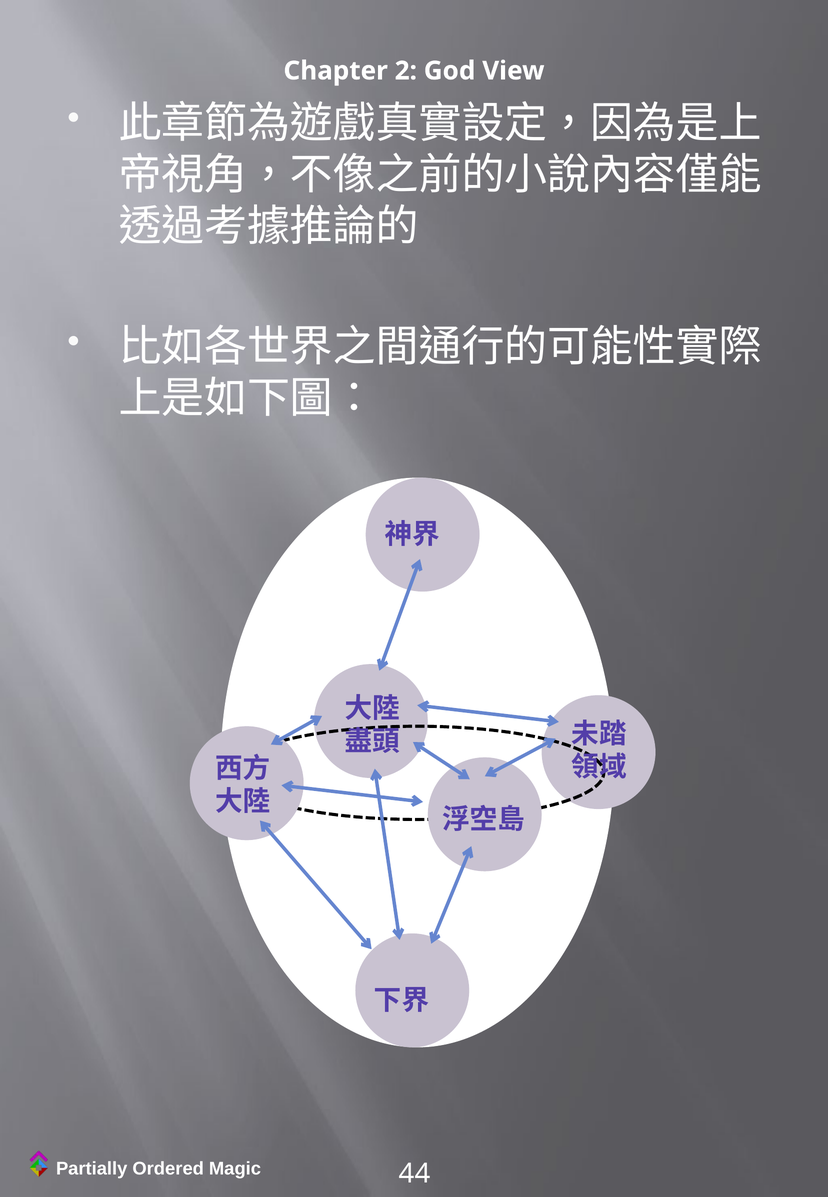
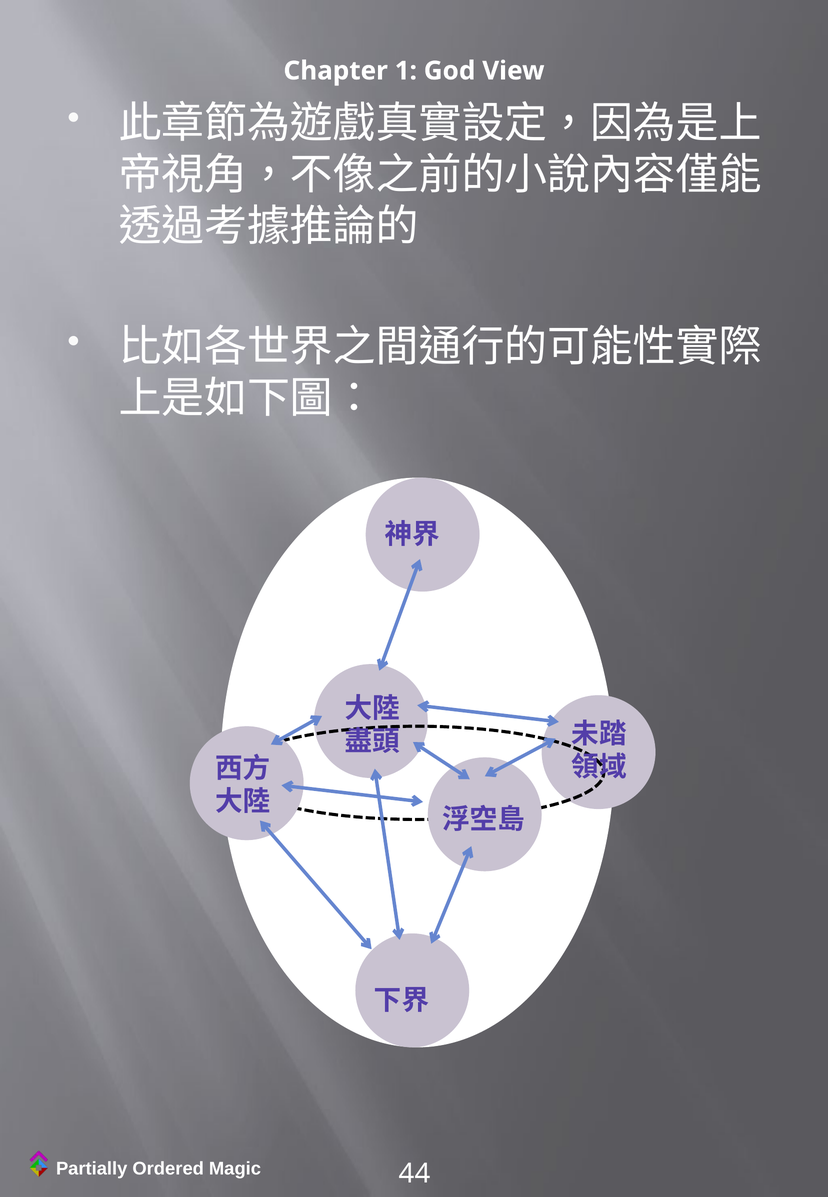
2: 2 -> 1
